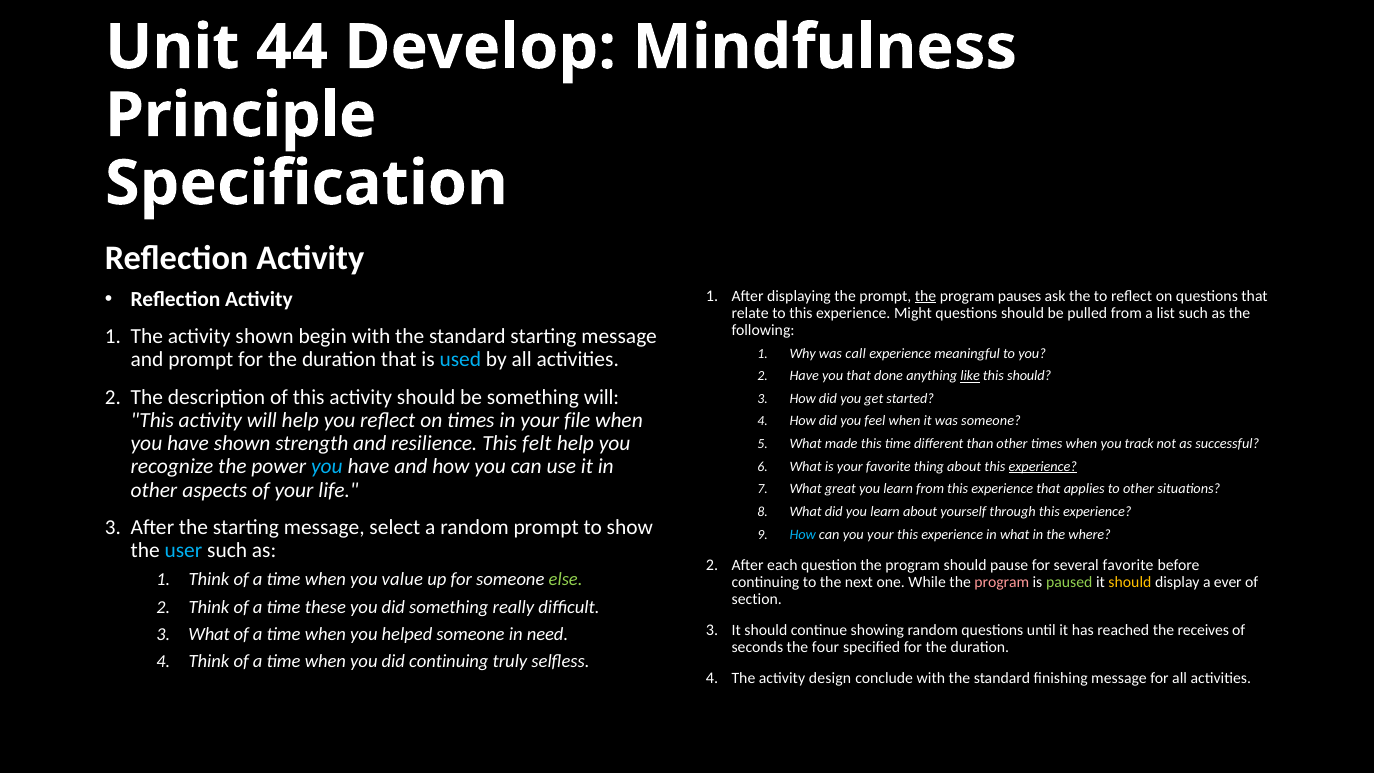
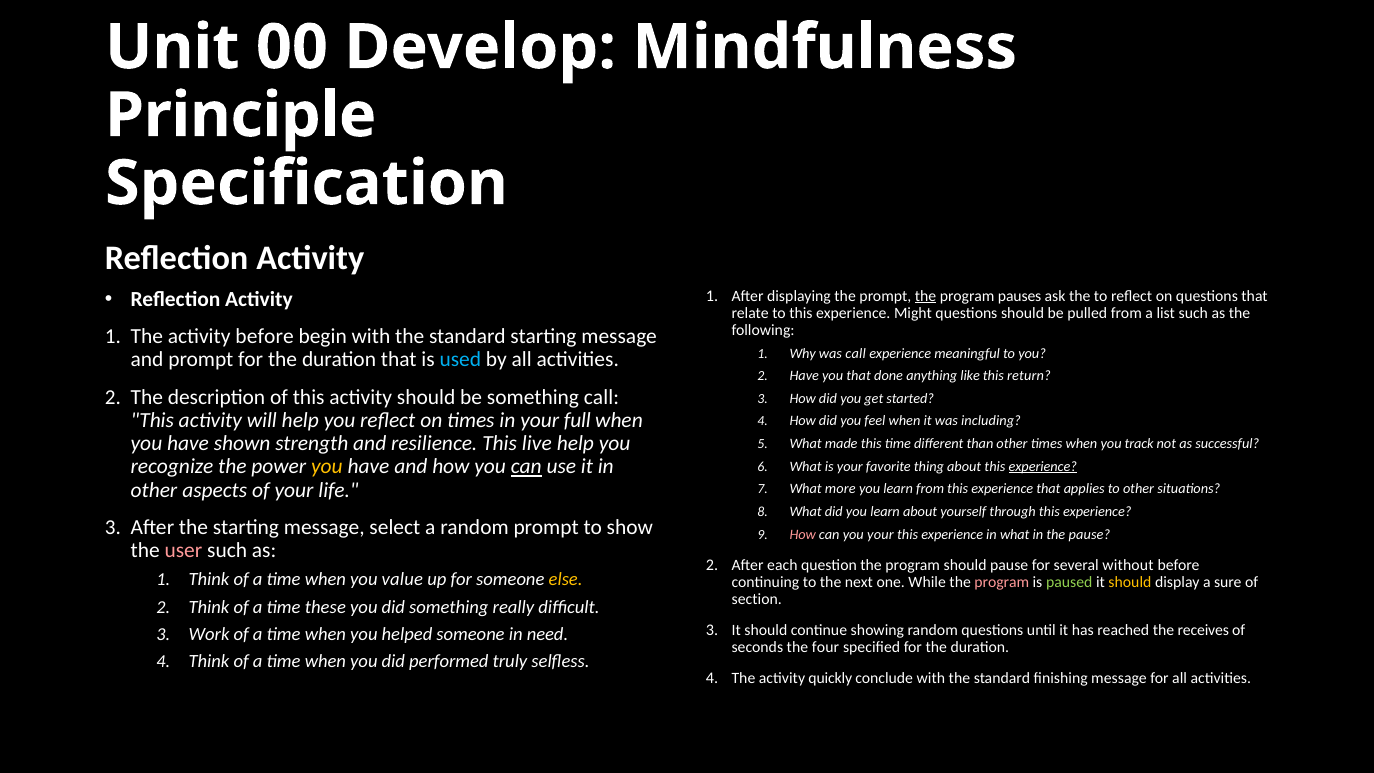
44: 44 -> 00
activity shown: shown -> before
like underline: present -> none
this should: should -> return
something will: will -> call
file: file -> full
was someone: someone -> including
felt: felt -> live
you at (327, 467) colour: light blue -> yellow
can at (526, 467) underline: none -> present
great: great -> more
How at (803, 534) colour: light blue -> pink
the where: where -> pause
user colour: light blue -> pink
several favorite: favorite -> without
else colour: light green -> yellow
ever: ever -> sure
What at (209, 634): What -> Work
did continuing: continuing -> performed
design: design -> quickly
